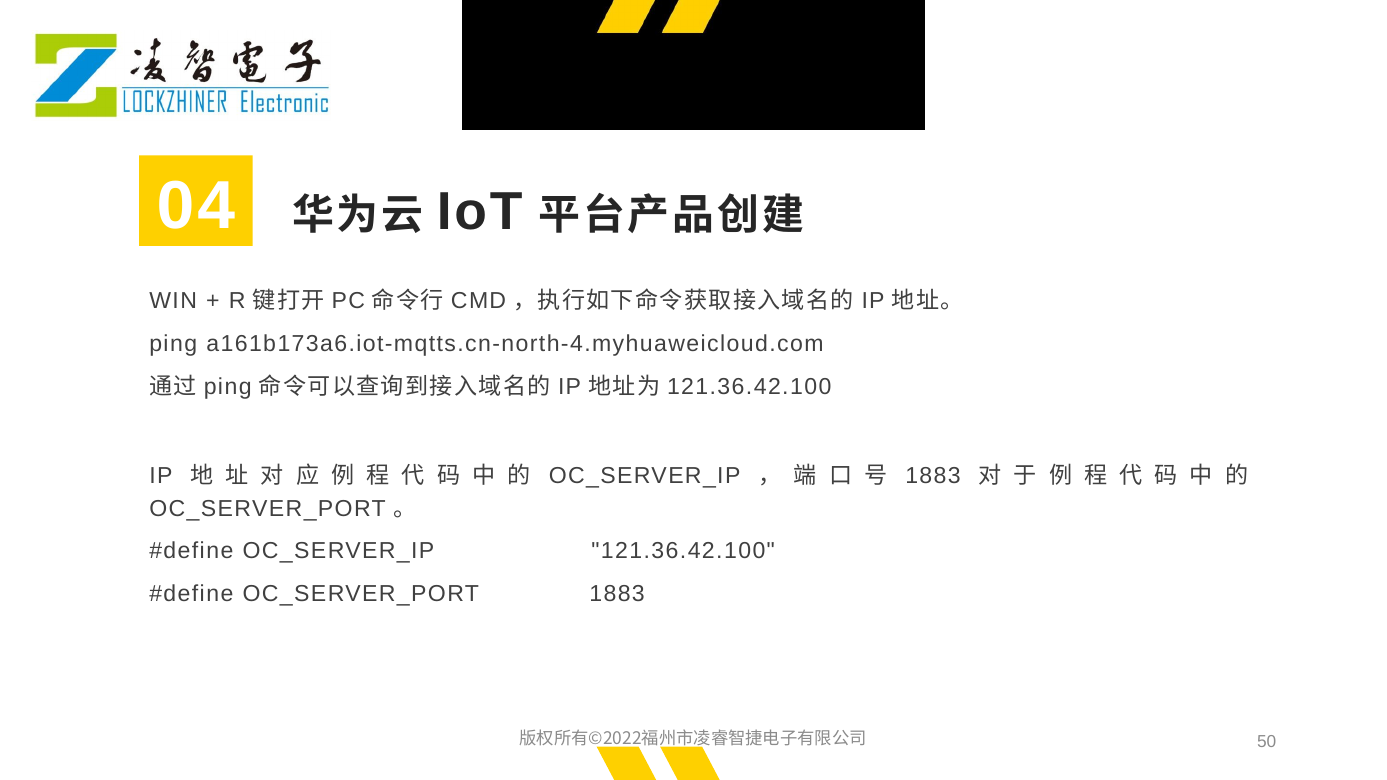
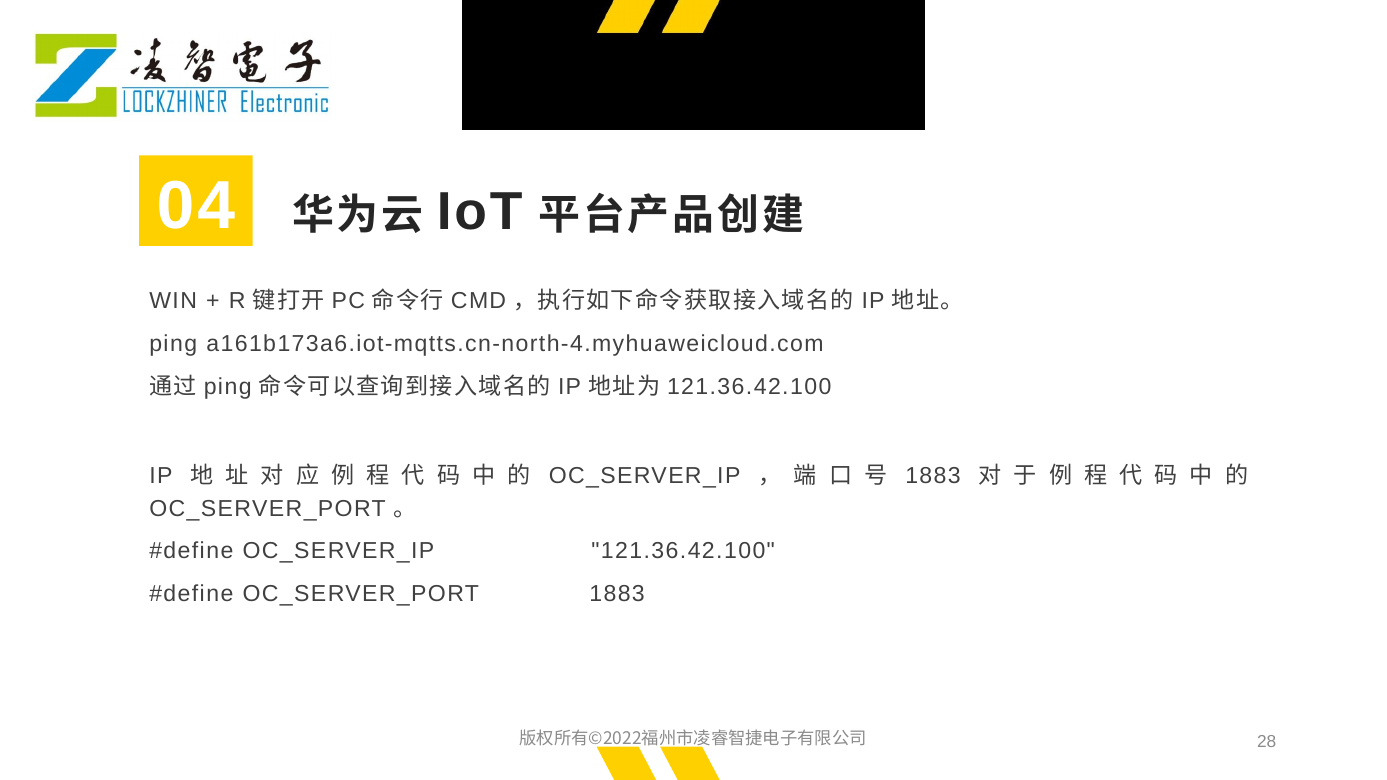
50: 50 -> 28
